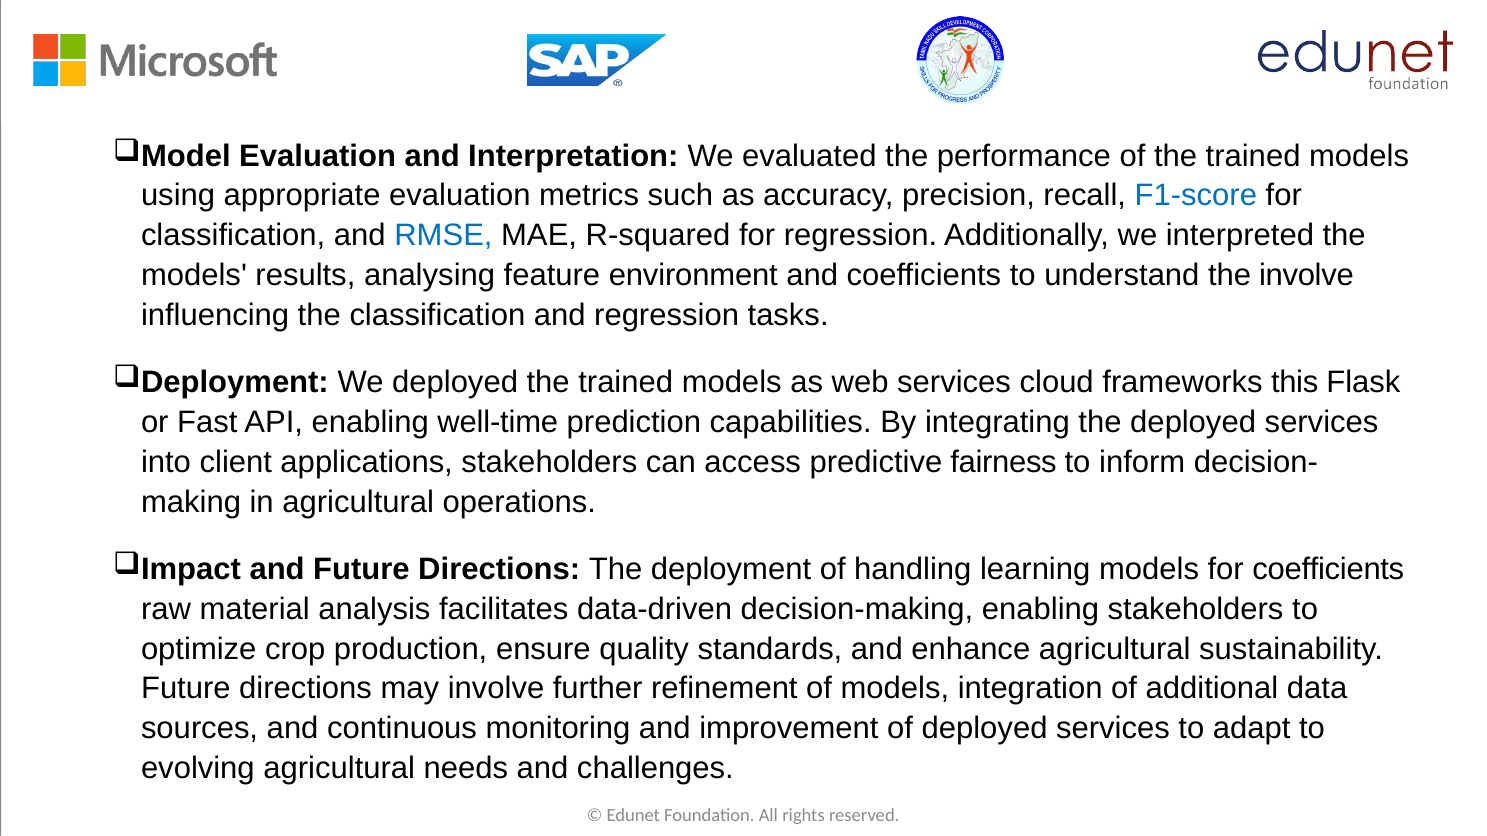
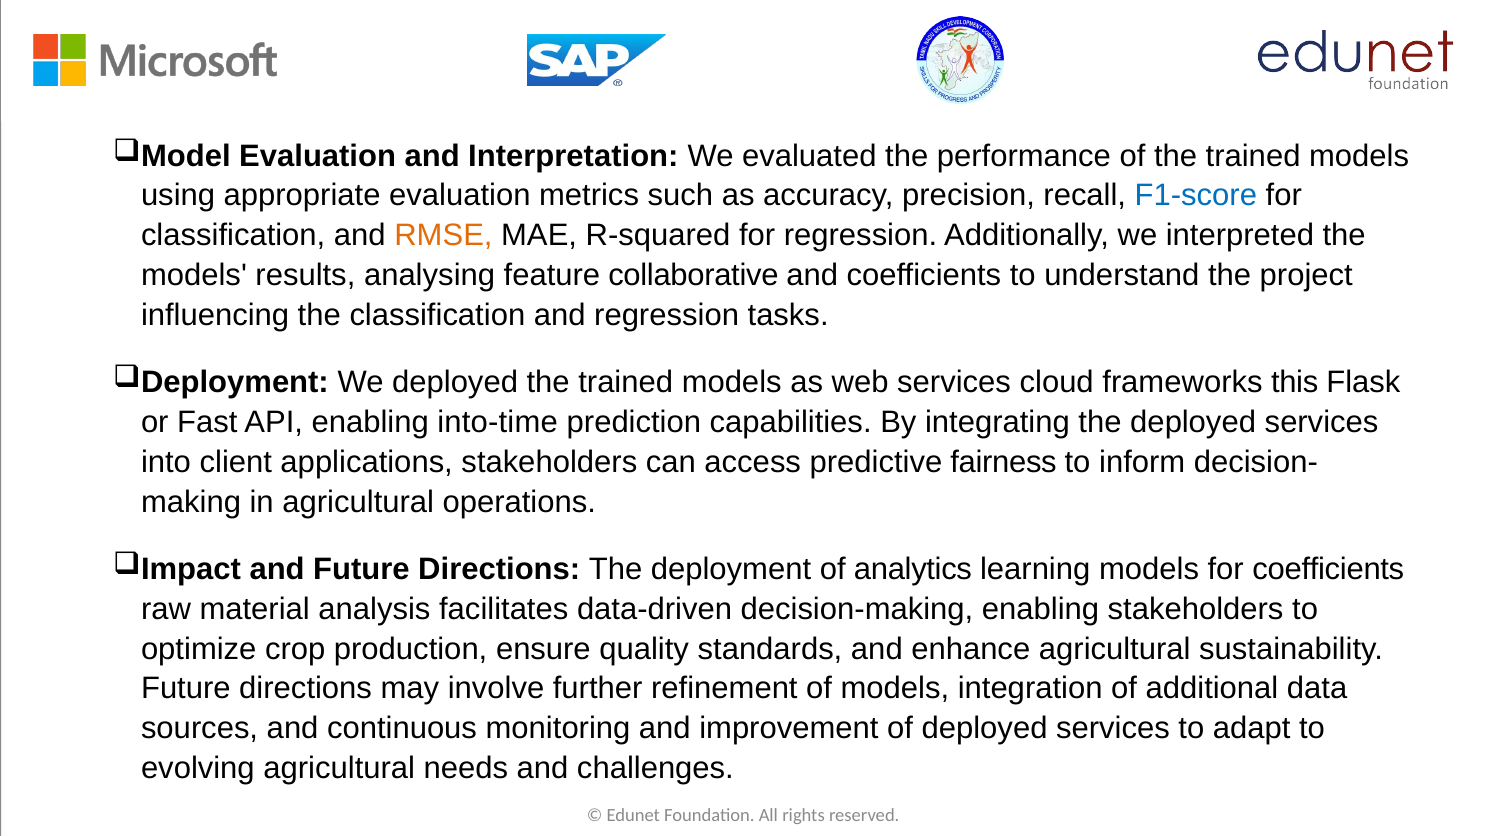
RMSE colour: blue -> orange
environment: environment -> collaborative
the involve: involve -> project
well-time: well-time -> into-time
handling: handling -> analytics
